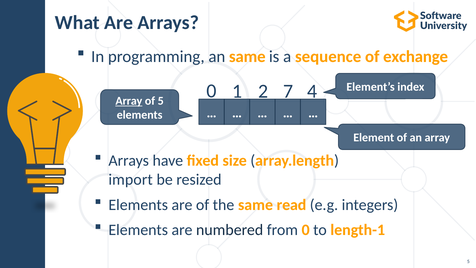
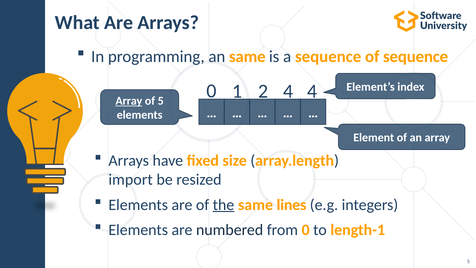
of exchange: exchange -> sequence
2 7: 7 -> 4
the underline: none -> present
read: read -> lines
